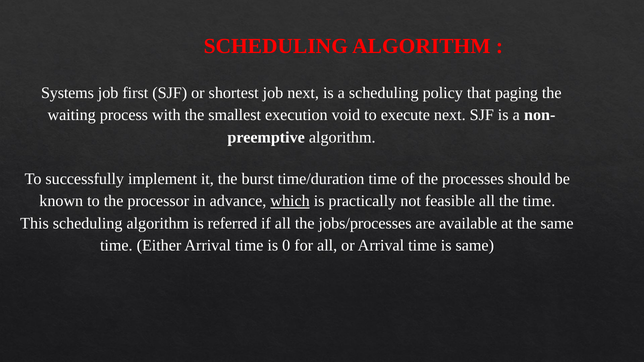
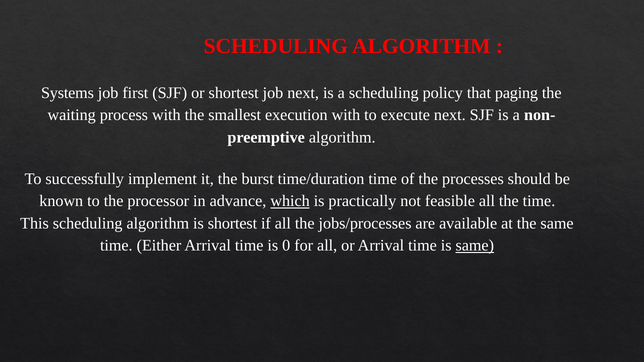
execution void: void -> with
is referred: referred -> shortest
same at (475, 246) underline: none -> present
